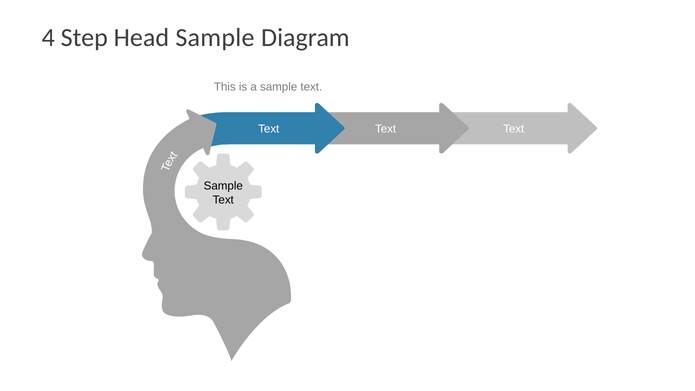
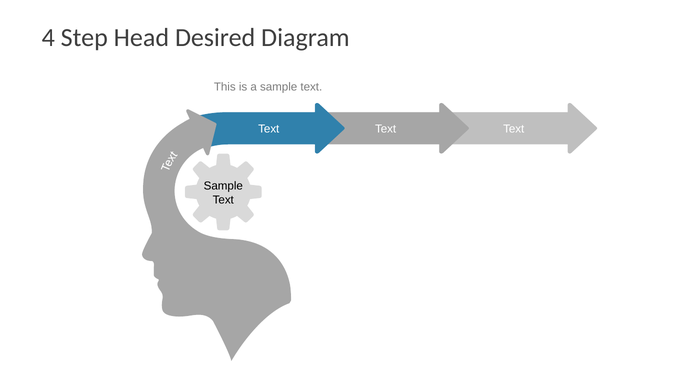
Head Sample: Sample -> Desired
